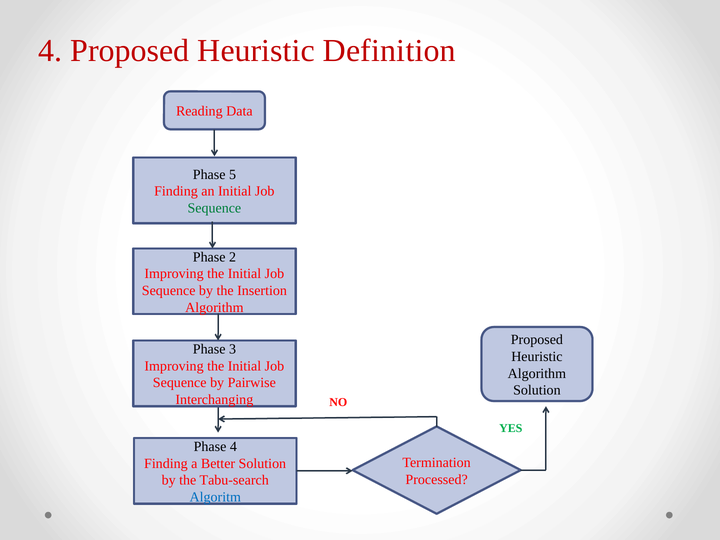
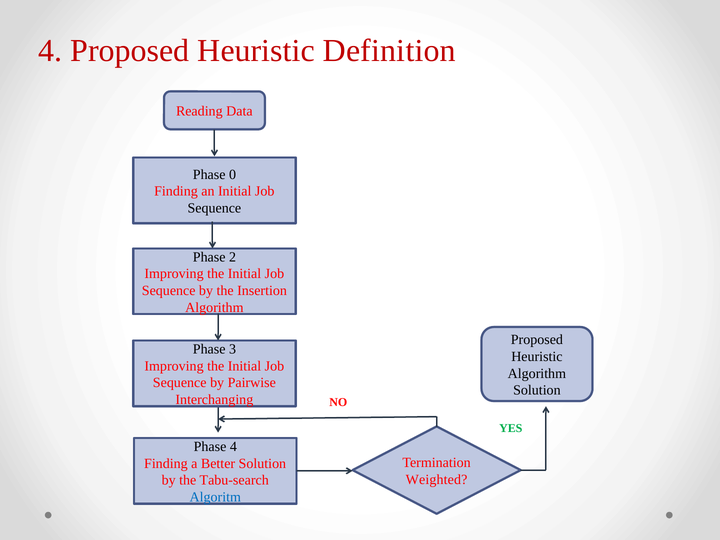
5: 5 -> 0
Sequence at (214, 208) colour: green -> black
Processed: Processed -> Weighted
